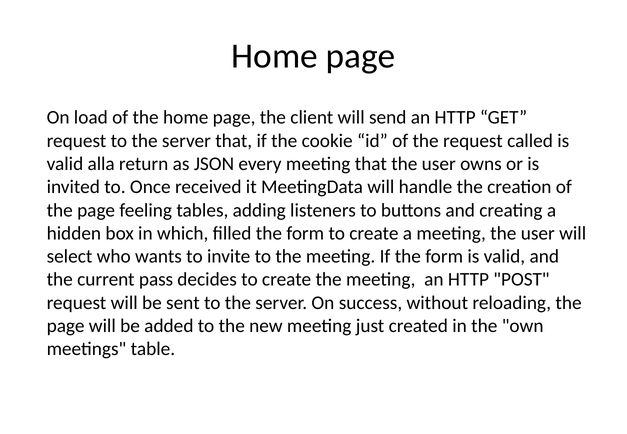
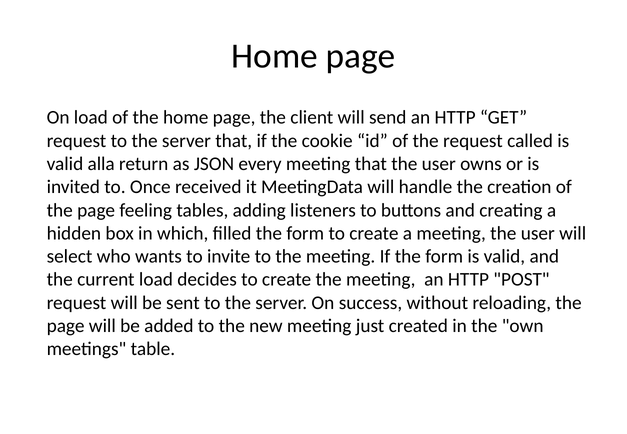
current pass: pass -> load
